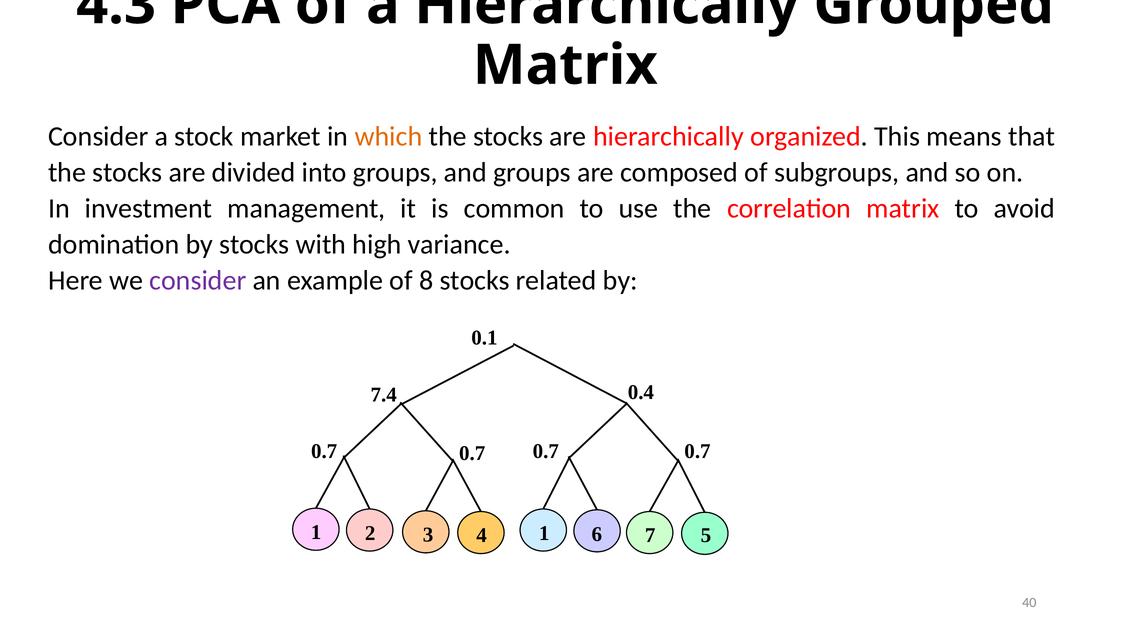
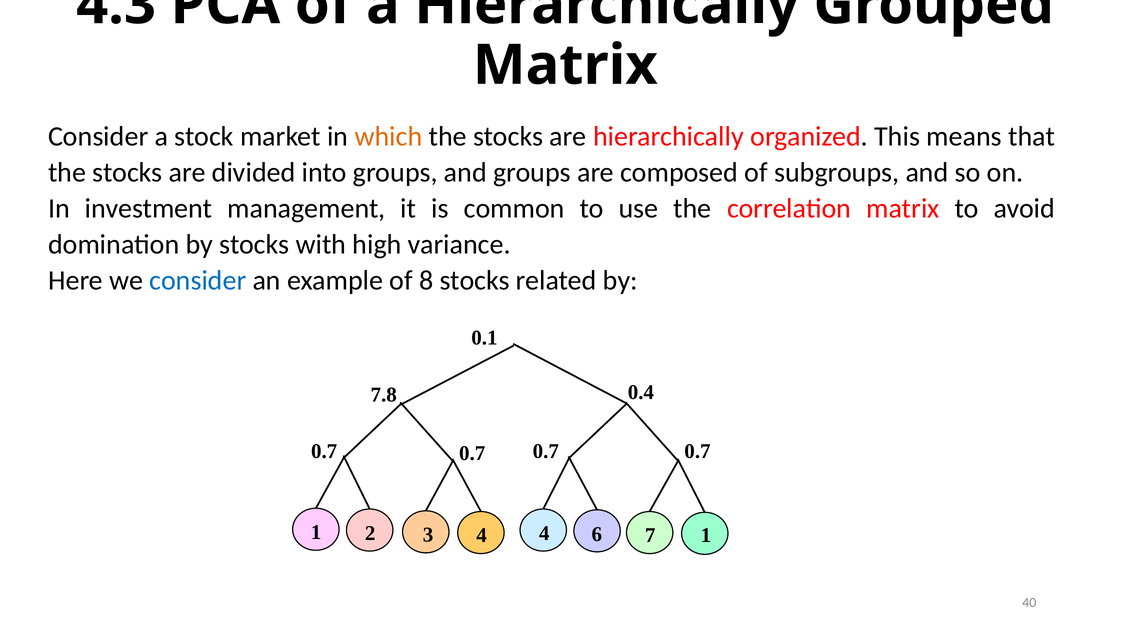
consider at (198, 280) colour: purple -> blue
7.4: 7.4 -> 7.8
4 1: 1 -> 4
7 5: 5 -> 1
